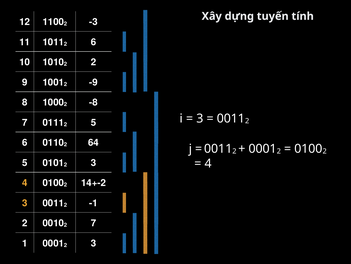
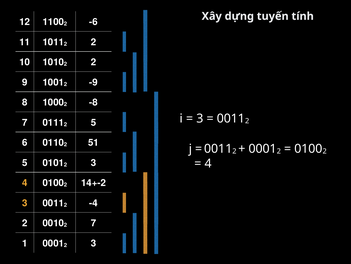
-3: -3 -> -6
6 at (93, 42): 6 -> 2
64: 64 -> 51
-1: -1 -> -4
